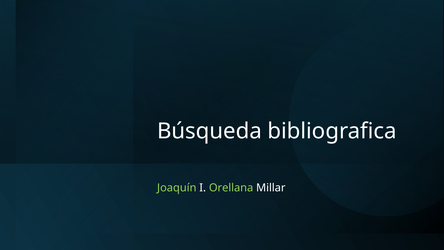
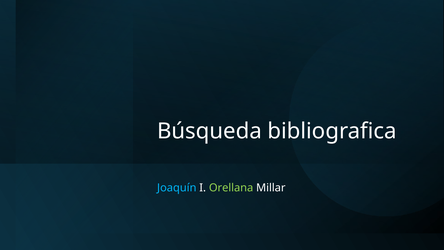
Joaquín colour: light green -> light blue
